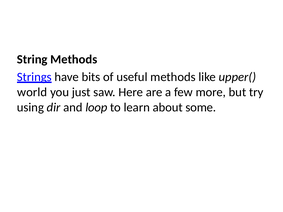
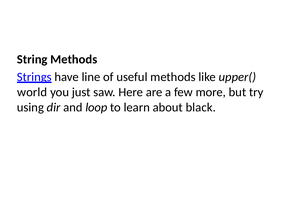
bits: bits -> line
some: some -> black
